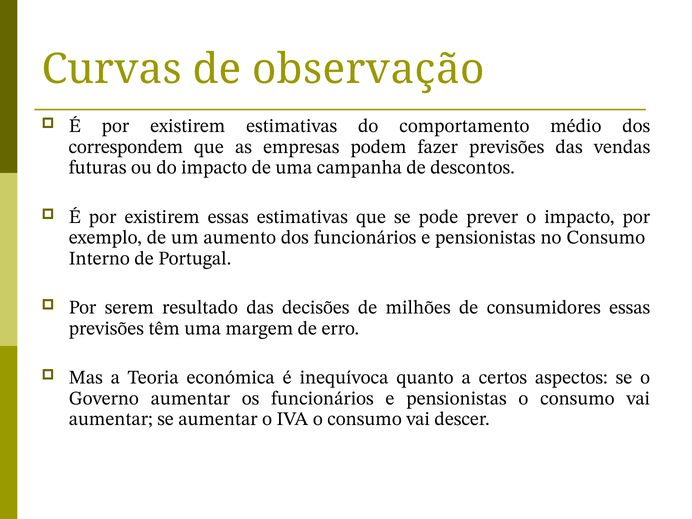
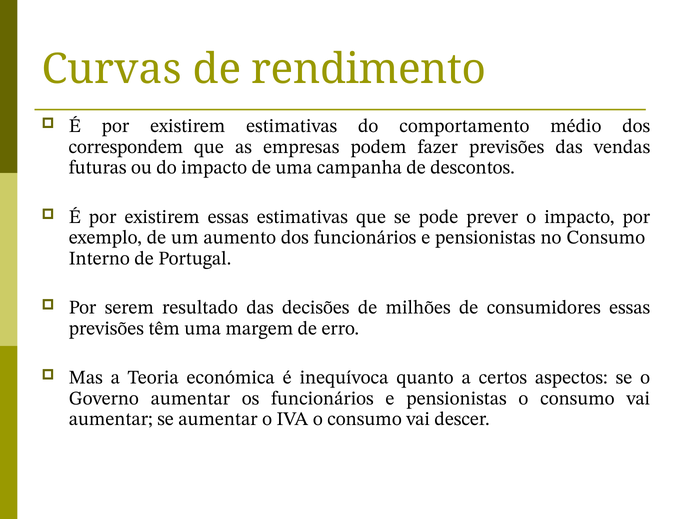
observação: observação -> rendimento
